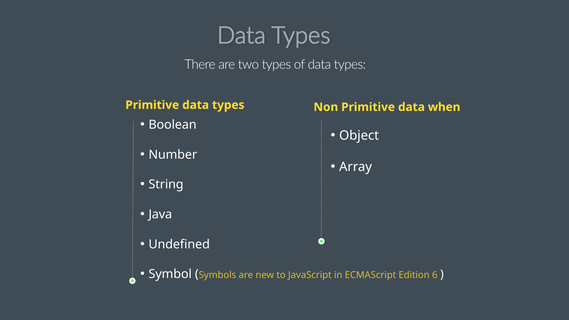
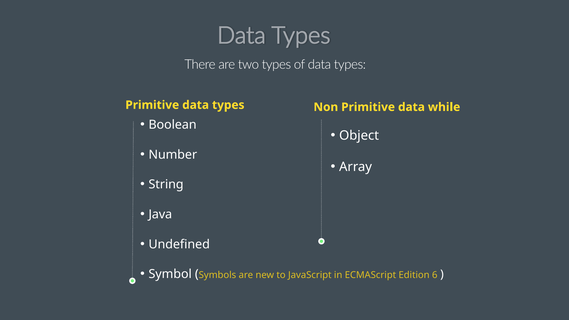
when: when -> while
